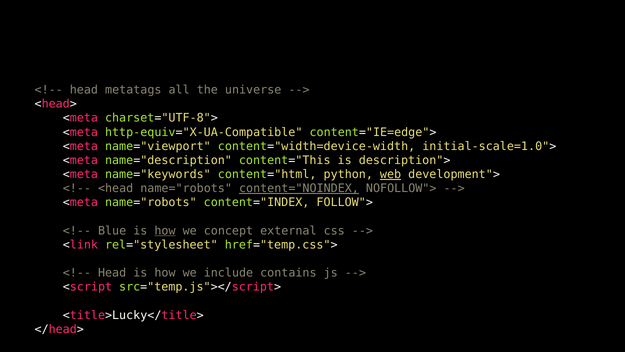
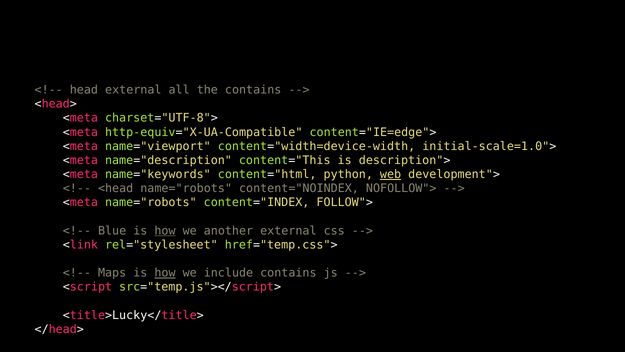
head metatags: metatags -> external
the universe: universe -> contains
content="NOINDEX underline: present -> none
concept: concept -> another
Head at (112, 273): Head -> Maps
how at (165, 273) underline: none -> present
